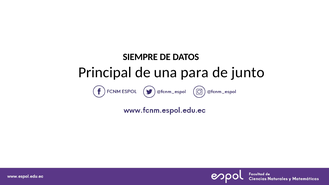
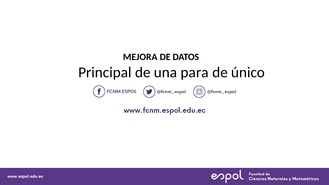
SIEMPRE: SIEMPRE -> MEJORA
junto: junto -> único
